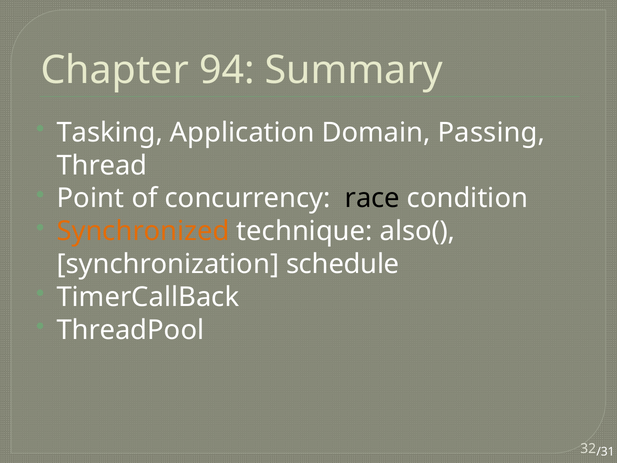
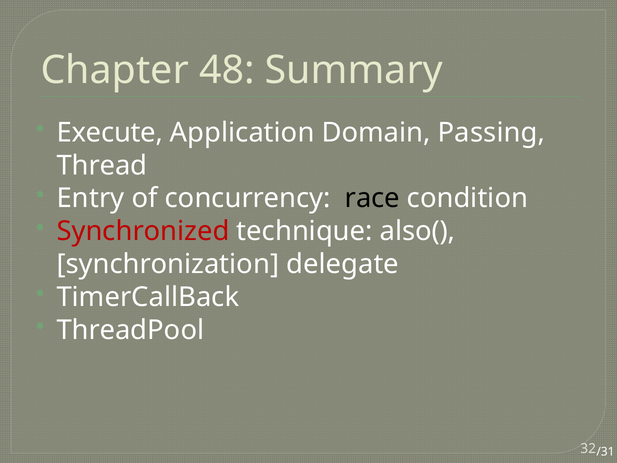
94: 94 -> 48
Tasking: Tasking -> Execute
Point: Point -> Entry
Synchronized colour: orange -> red
schedule: schedule -> delegate
